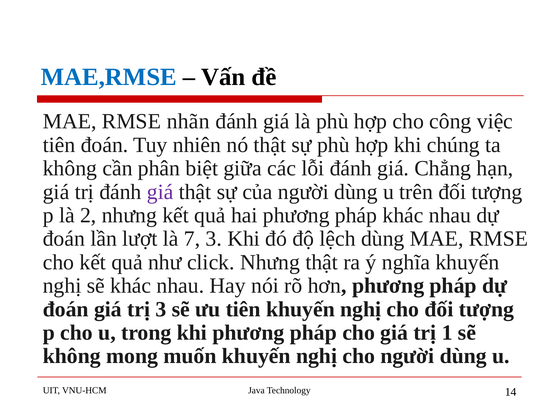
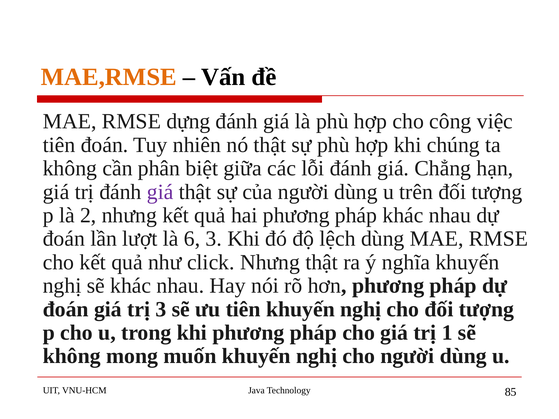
MAE,RMSE colour: blue -> orange
nhãn: nhãn -> dựng
7: 7 -> 6
14: 14 -> 85
